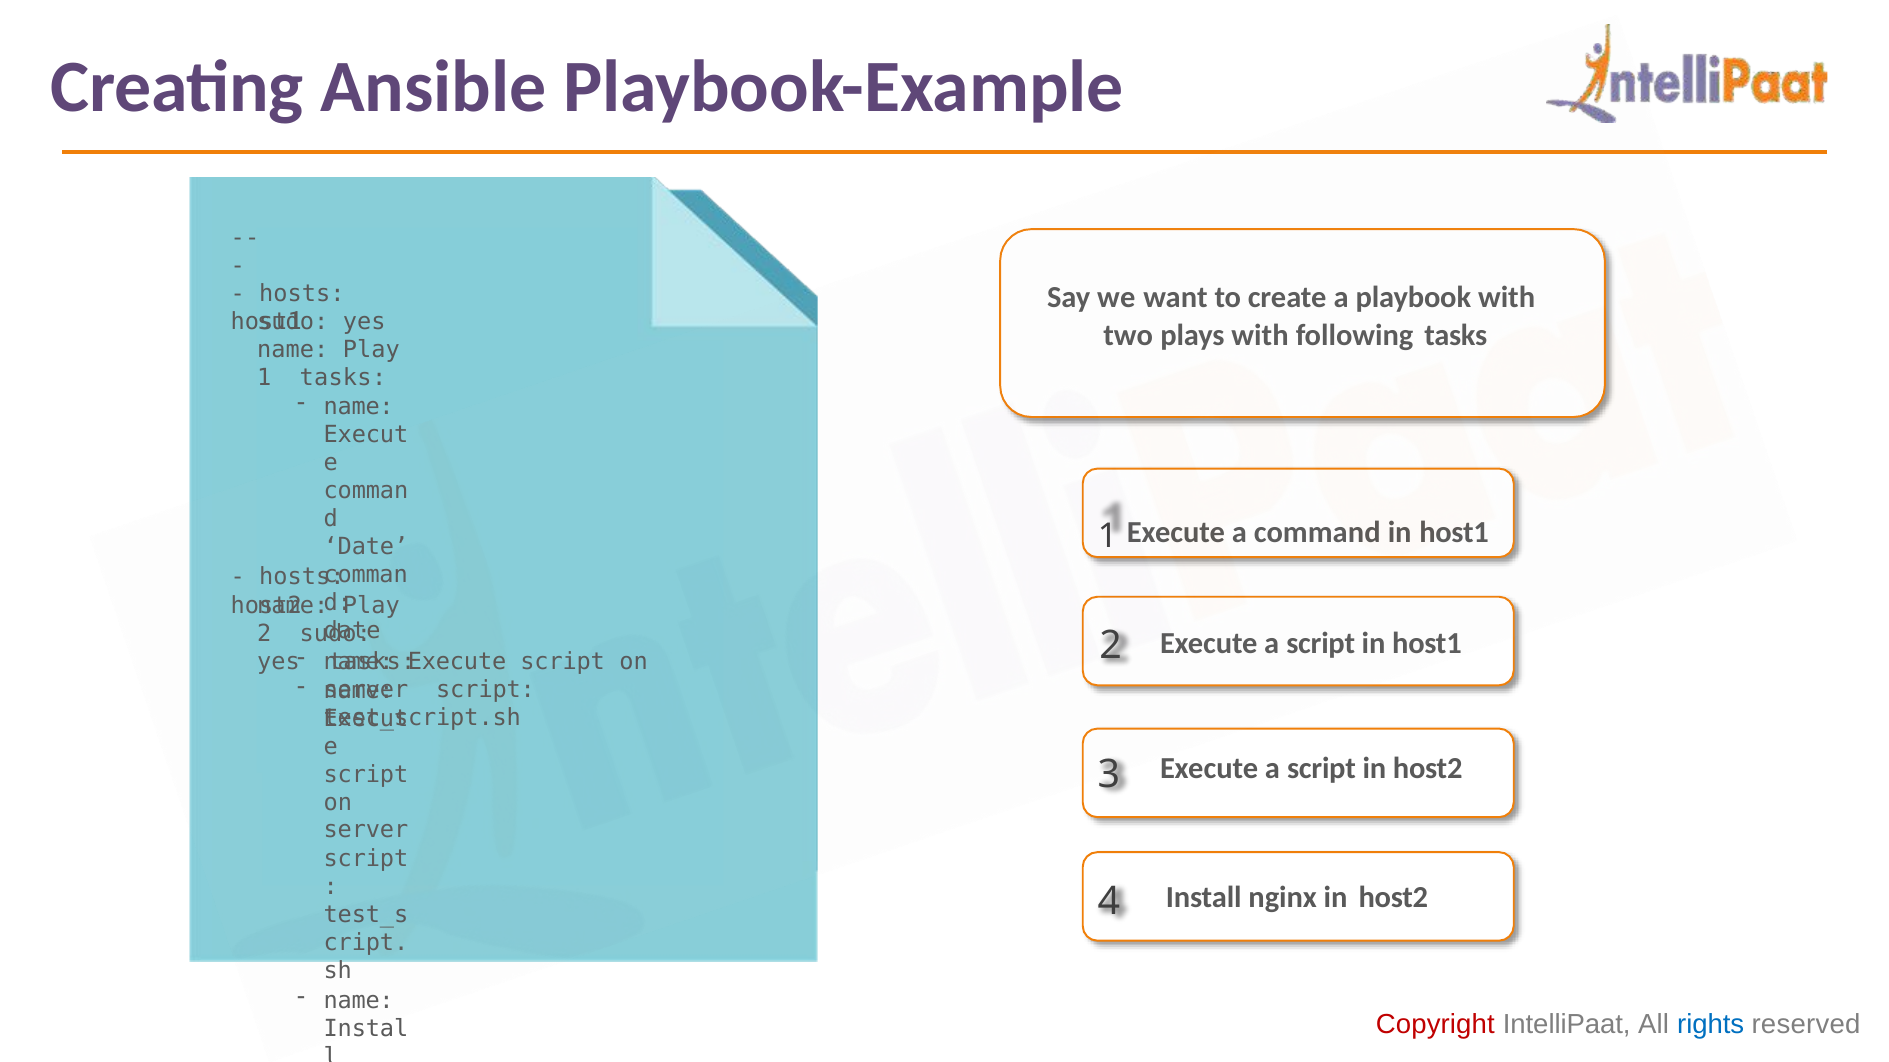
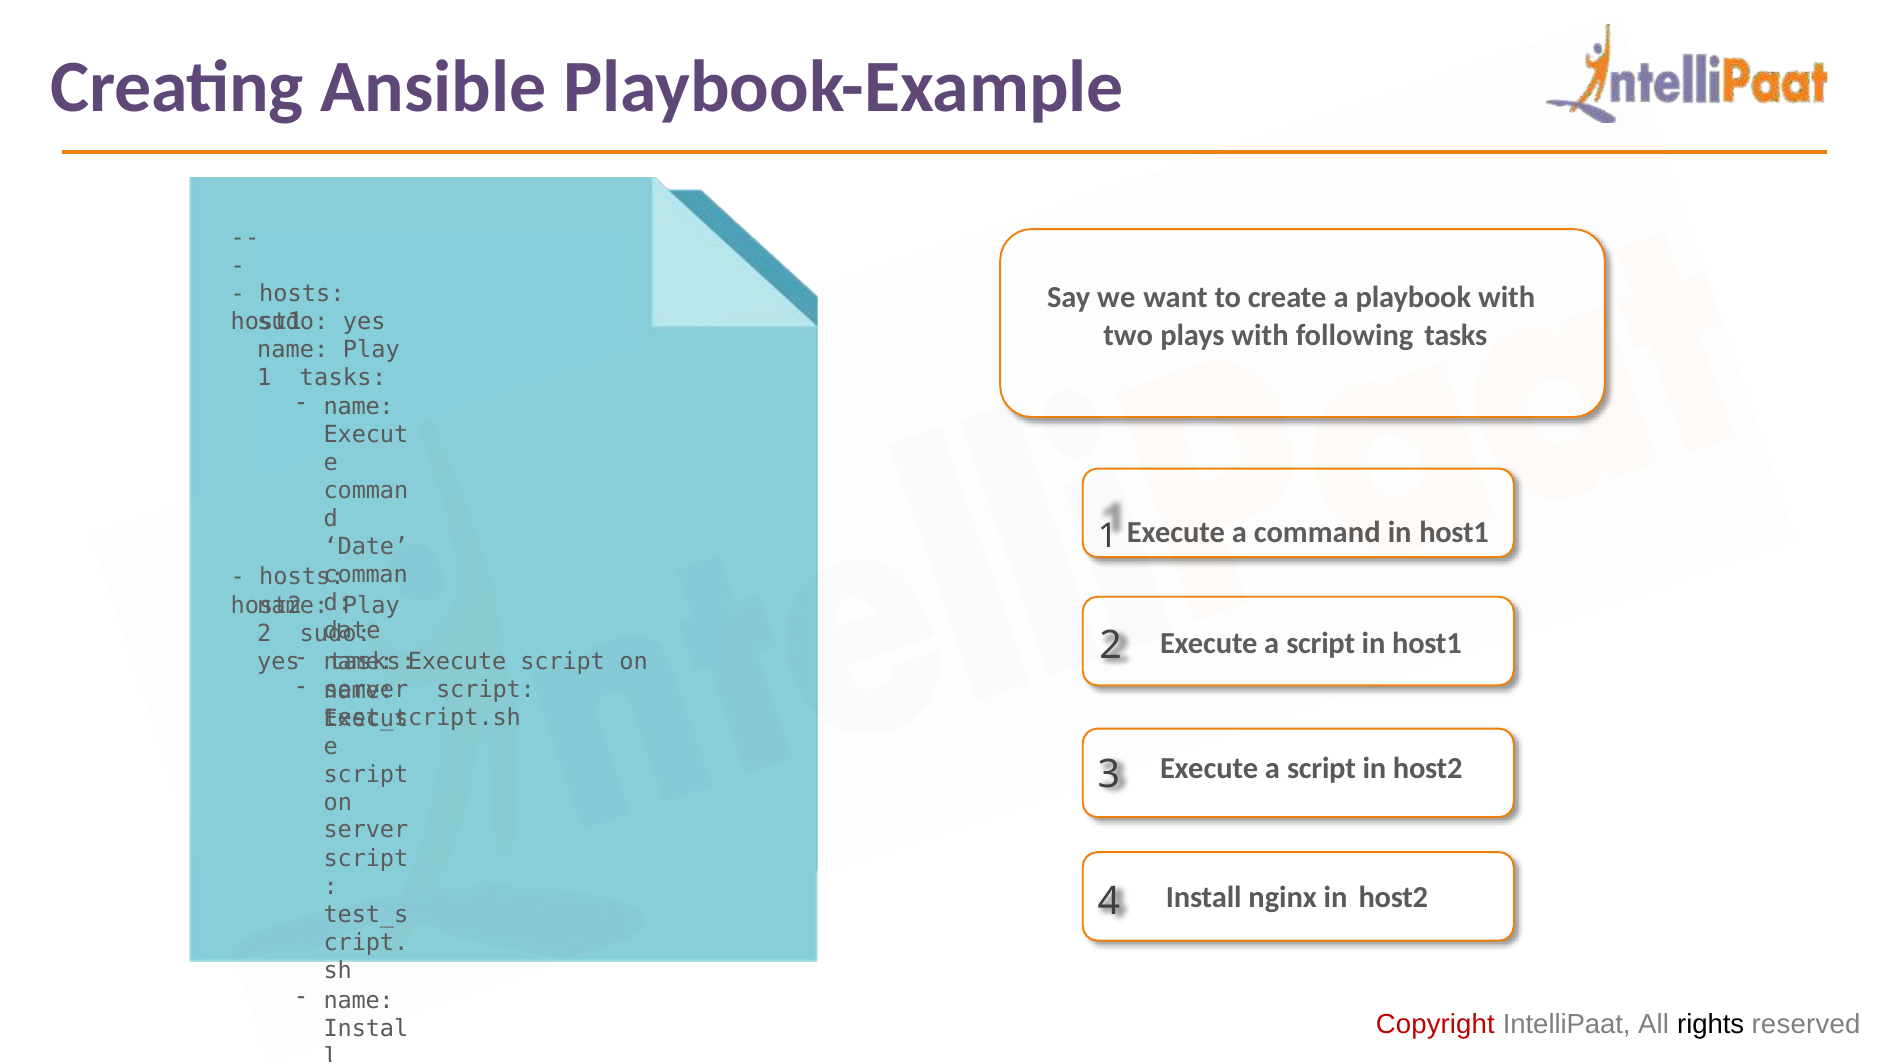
rights colour: blue -> black
